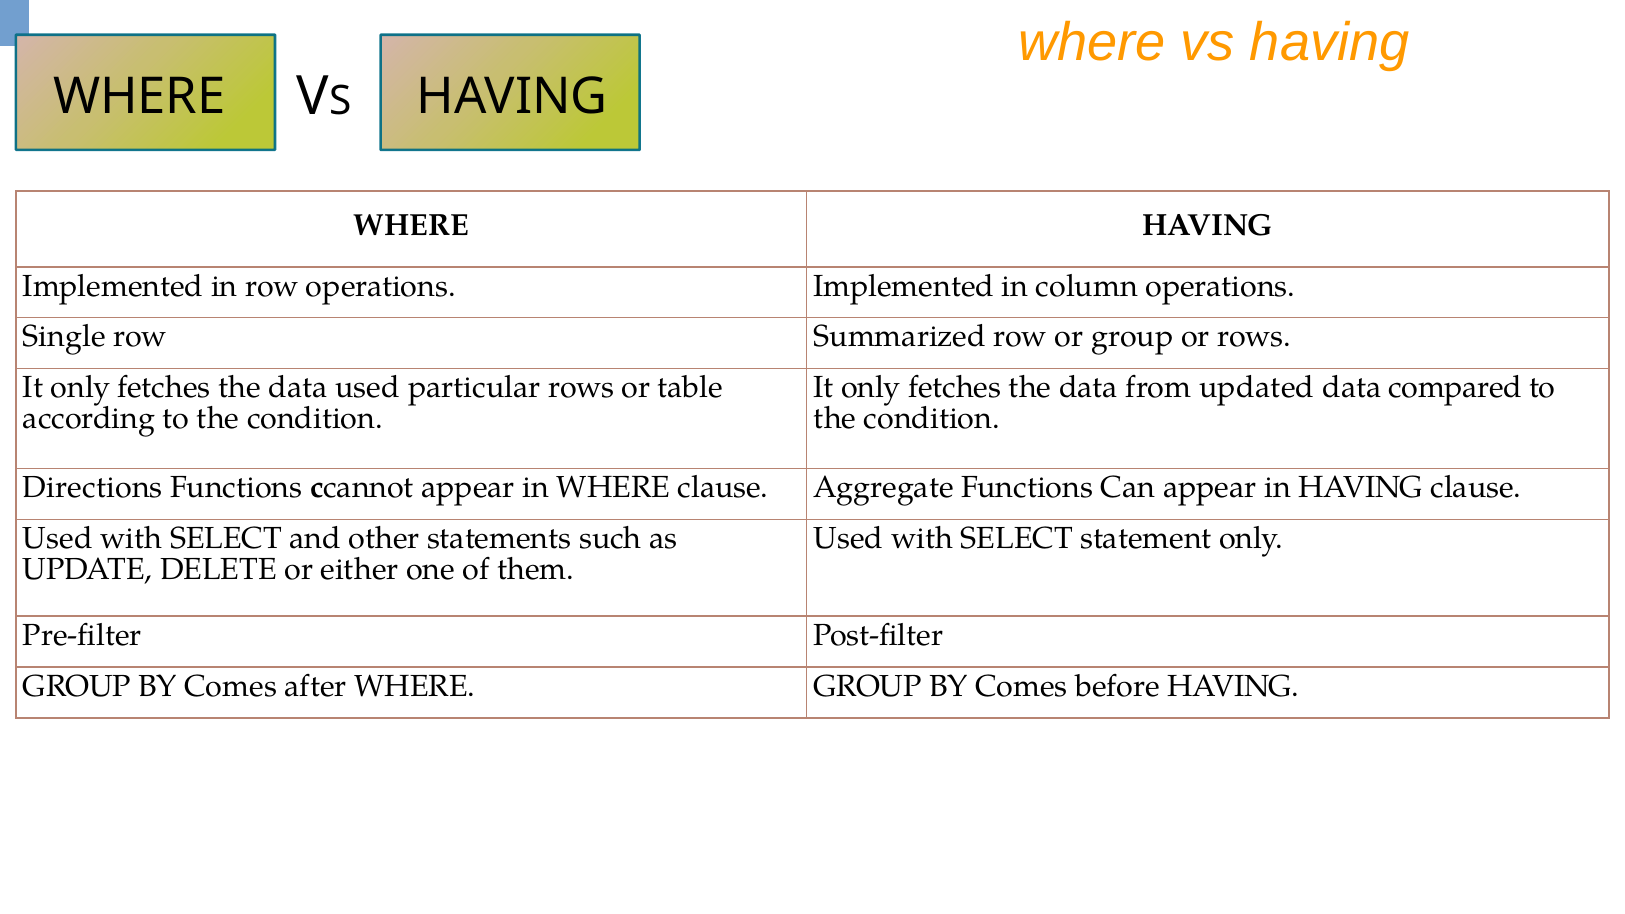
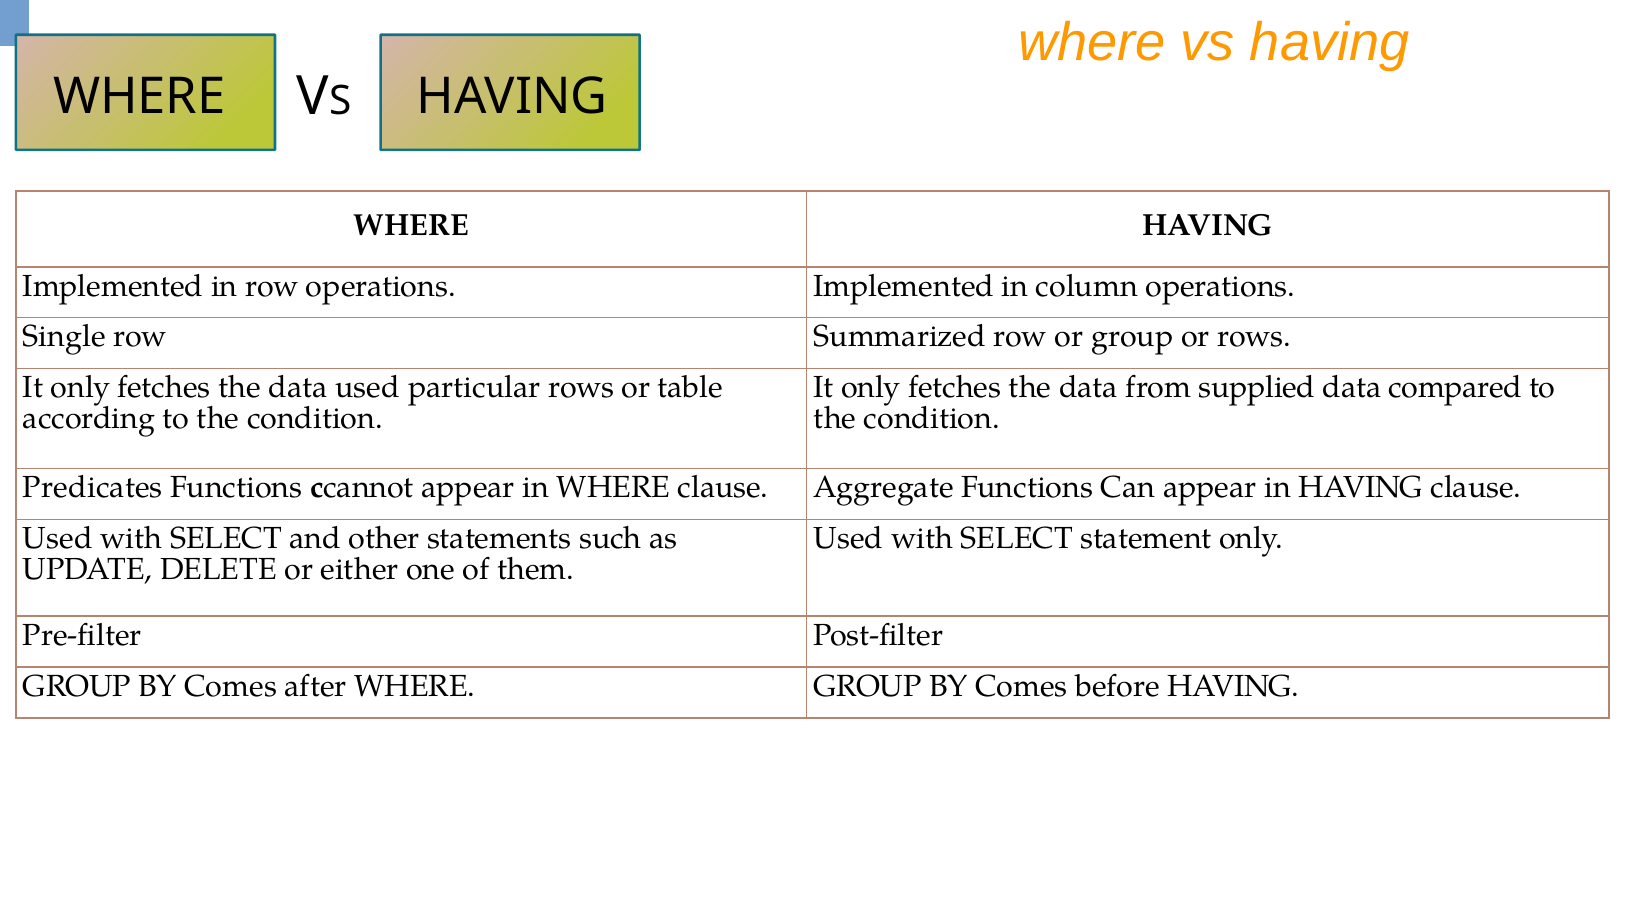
updated: updated -> supplied
Directions: Directions -> Predicates
